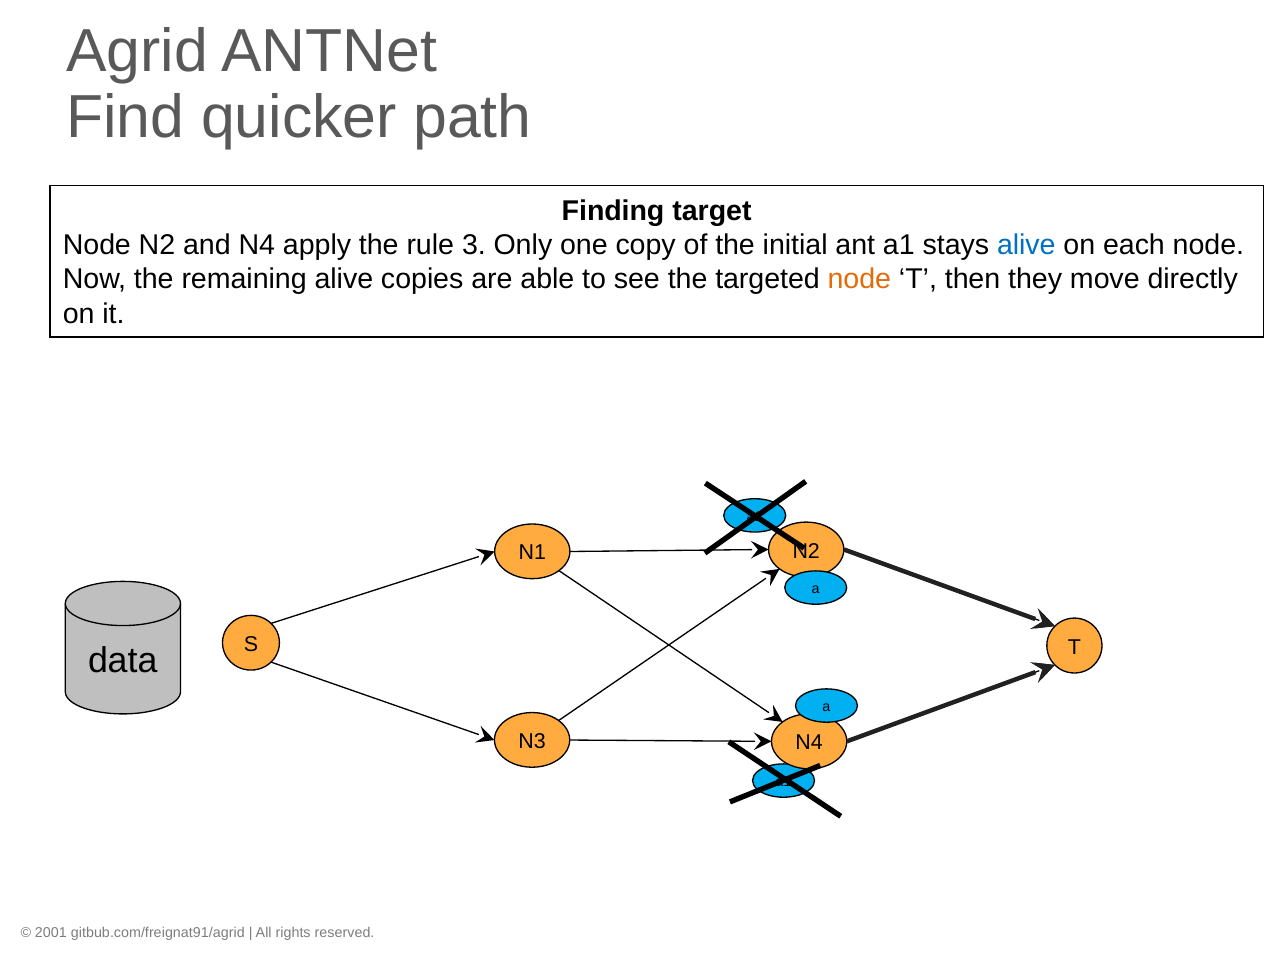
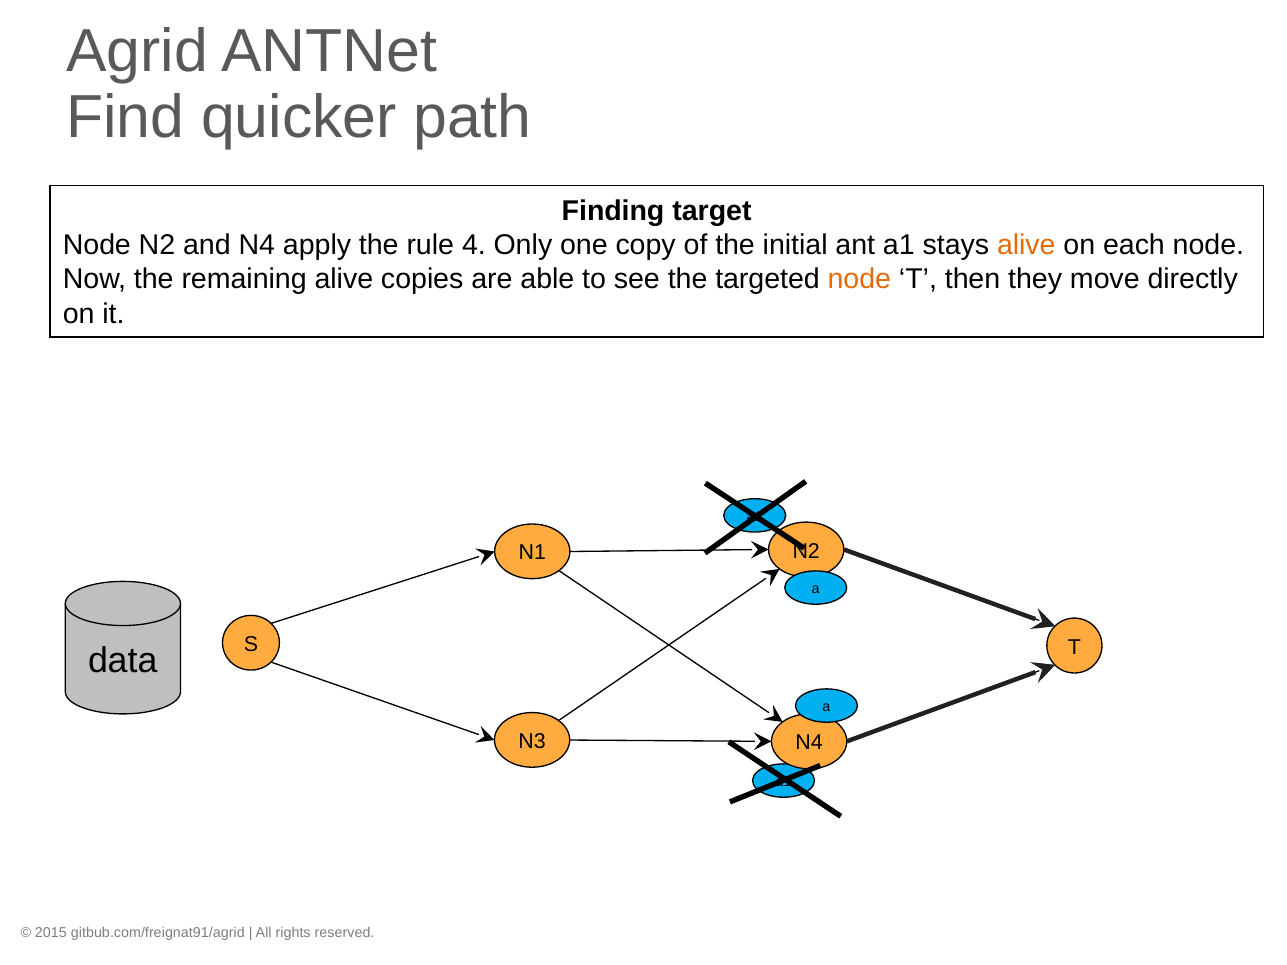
3: 3 -> 4
alive at (1026, 245) colour: blue -> orange
2001: 2001 -> 2015
